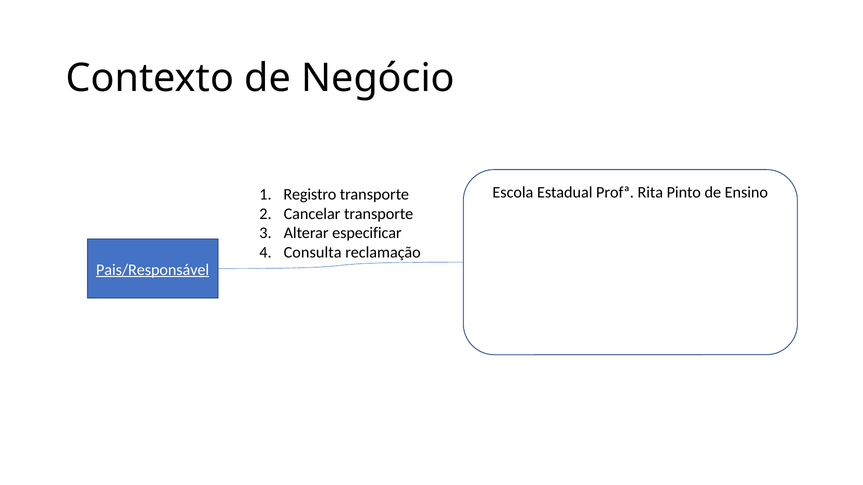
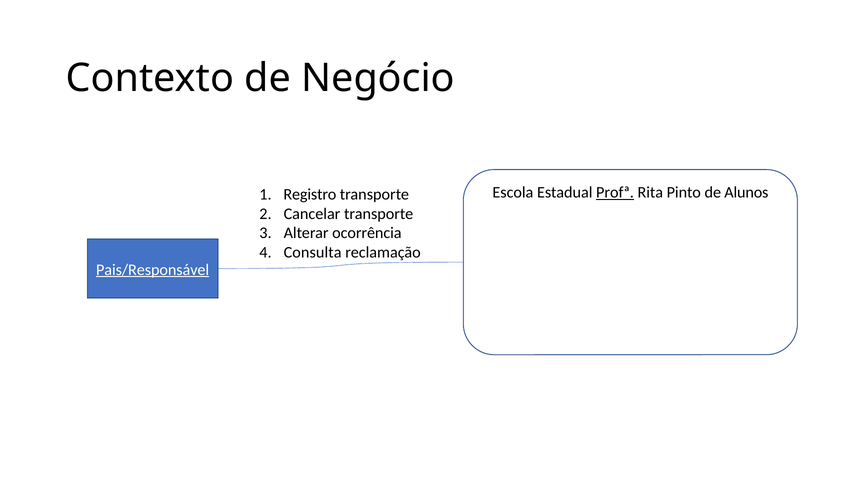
Profª underline: none -> present
Ensino: Ensino -> Alunos
especificar: especificar -> ocorrência
